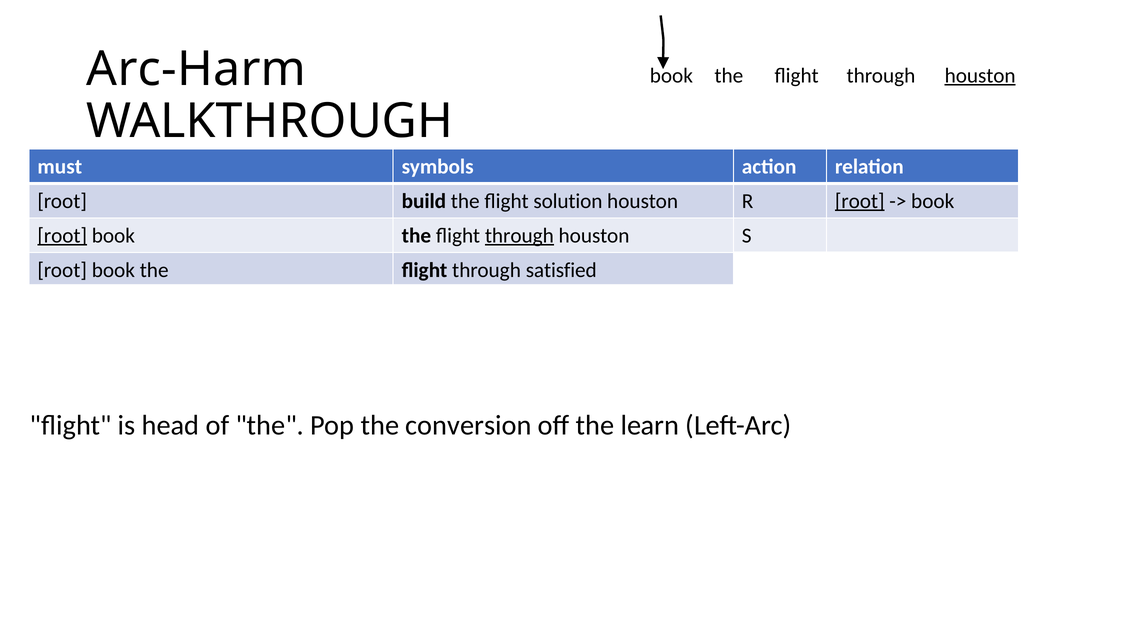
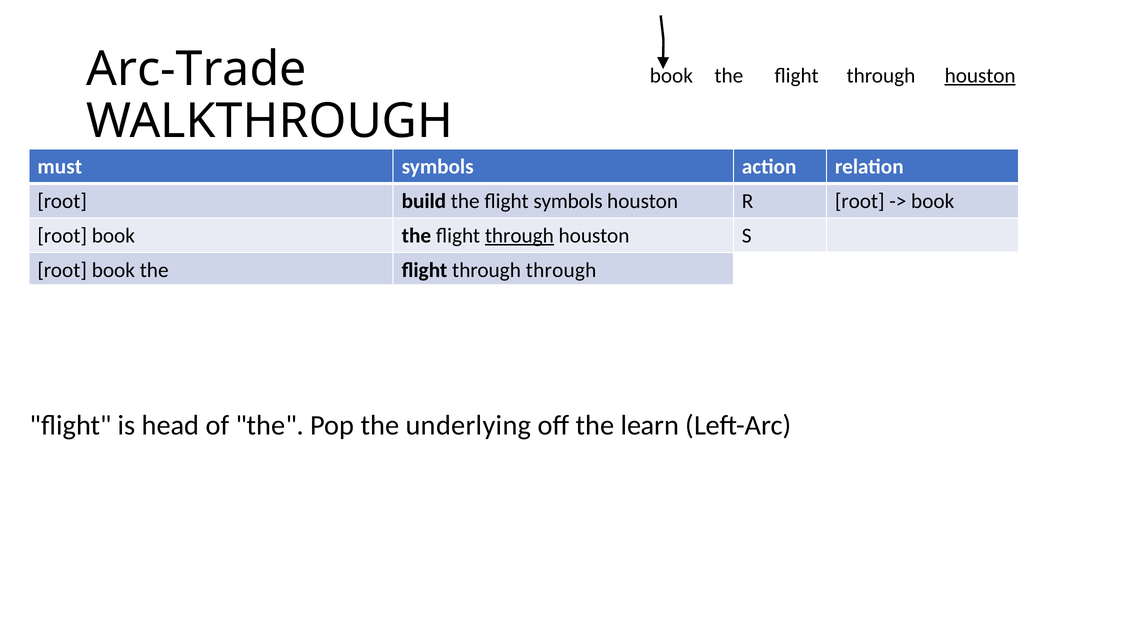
Arc-Harm: Arc-Harm -> Arc-Trade
flight solution: solution -> symbols
root at (860, 201) underline: present -> none
root at (62, 235) underline: present -> none
through satisfied: satisfied -> through
conversion: conversion -> underlying
